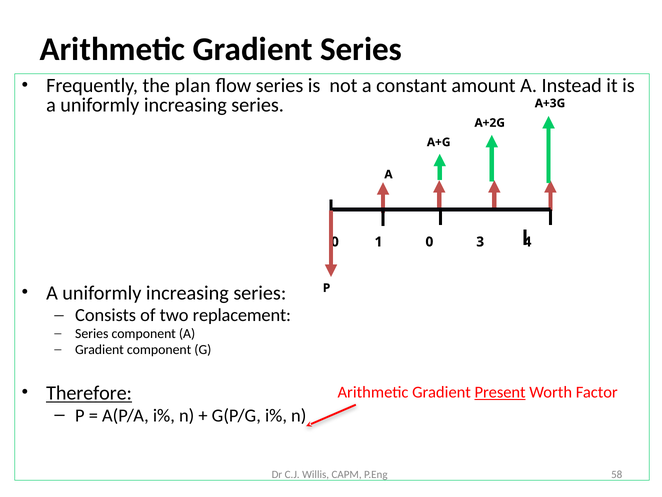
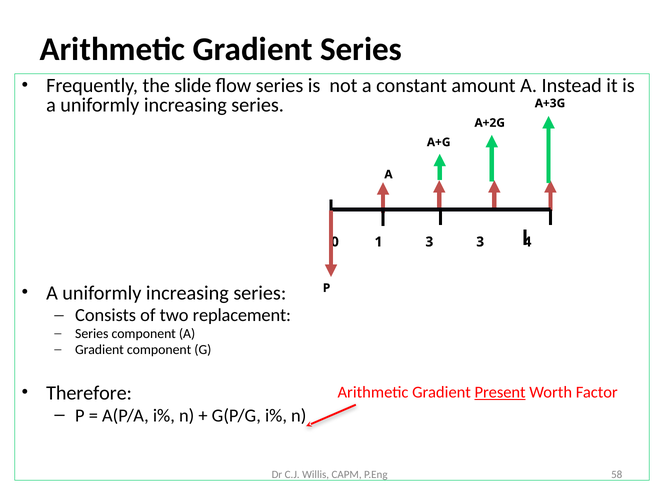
plan: plan -> slide
1 0: 0 -> 3
Therefore underline: present -> none
